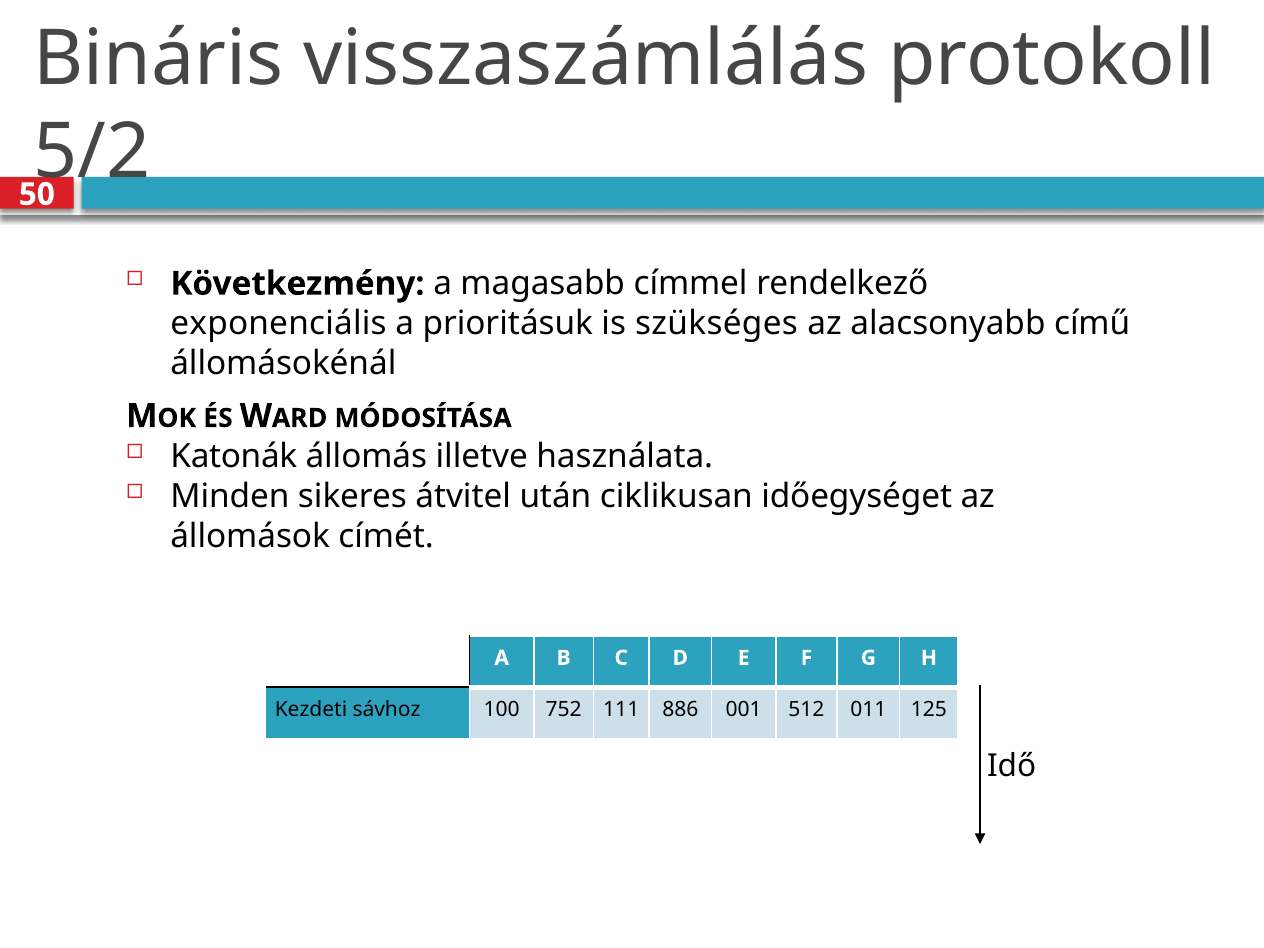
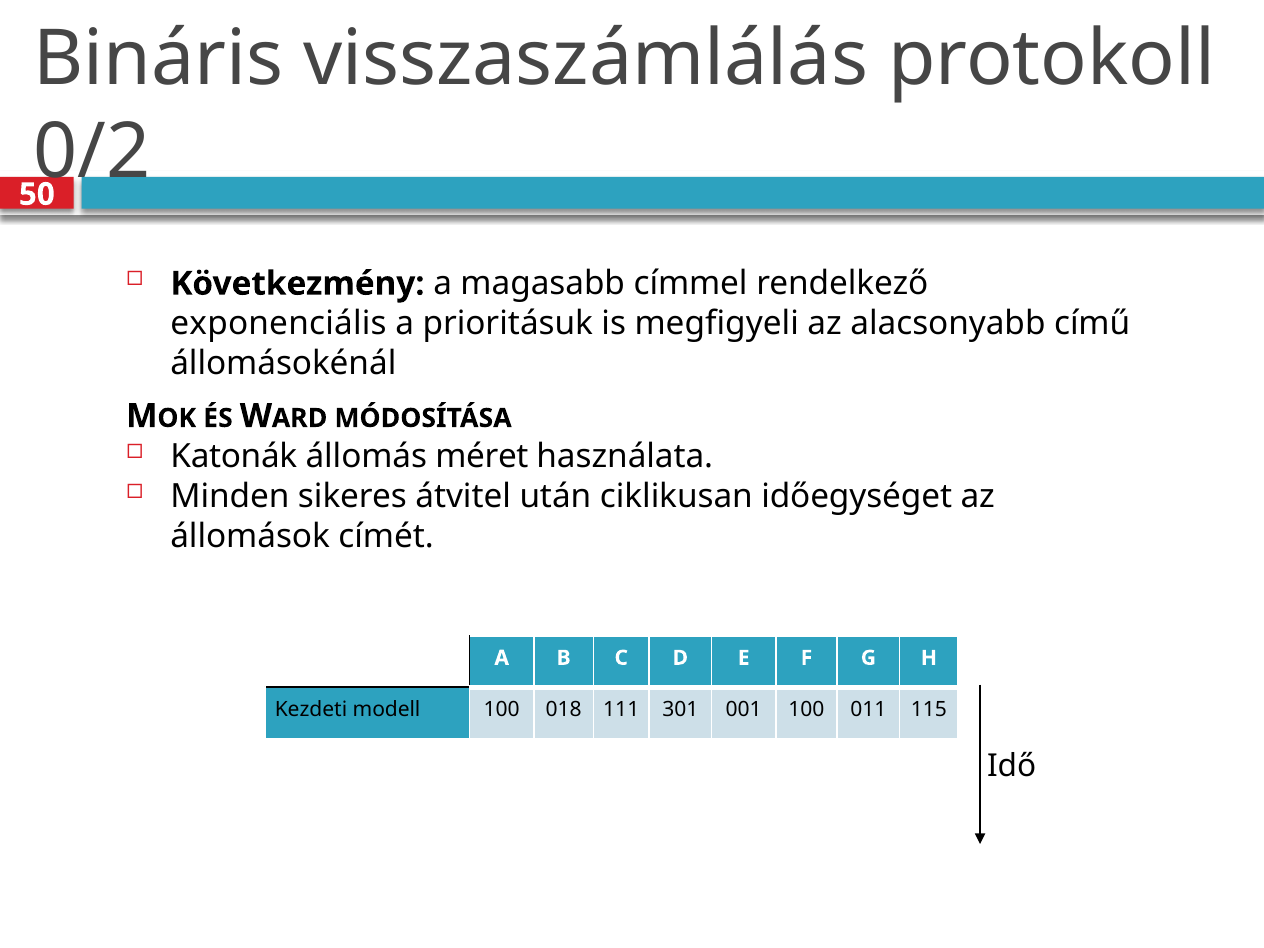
5/2: 5/2 -> 0/2
szükséges: szükséges -> megfigyeli
illetve: illetve -> méret
sávhoz: sávhoz -> modell
752: 752 -> 018
886: 886 -> 301
512 at (806, 709): 512 -> 100
125: 125 -> 115
